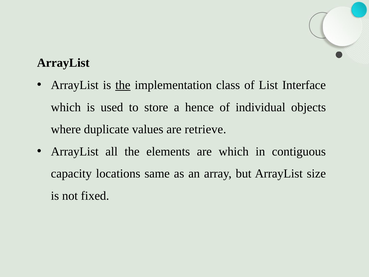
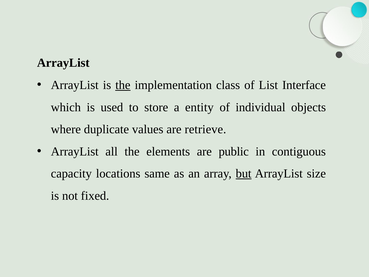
hence: hence -> entity
are which: which -> public
but underline: none -> present
